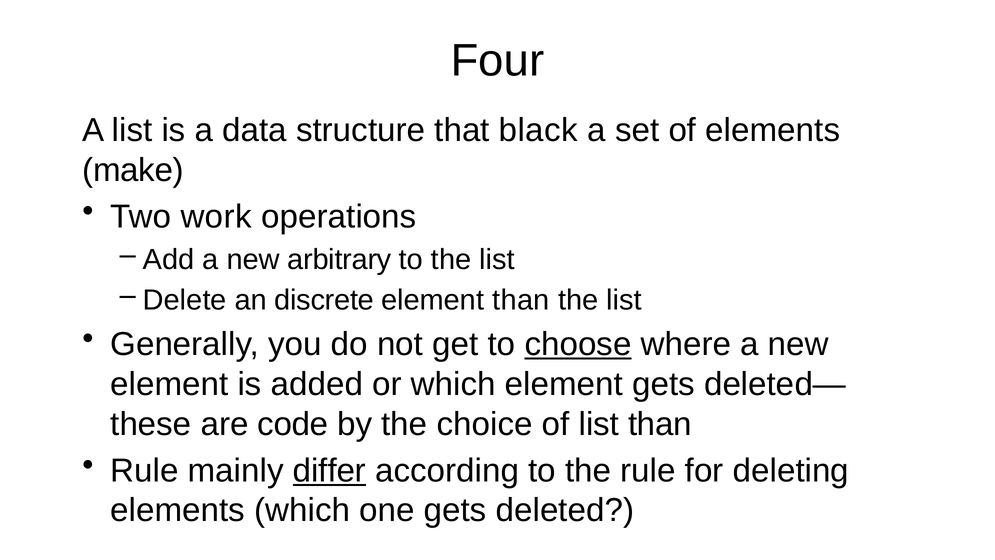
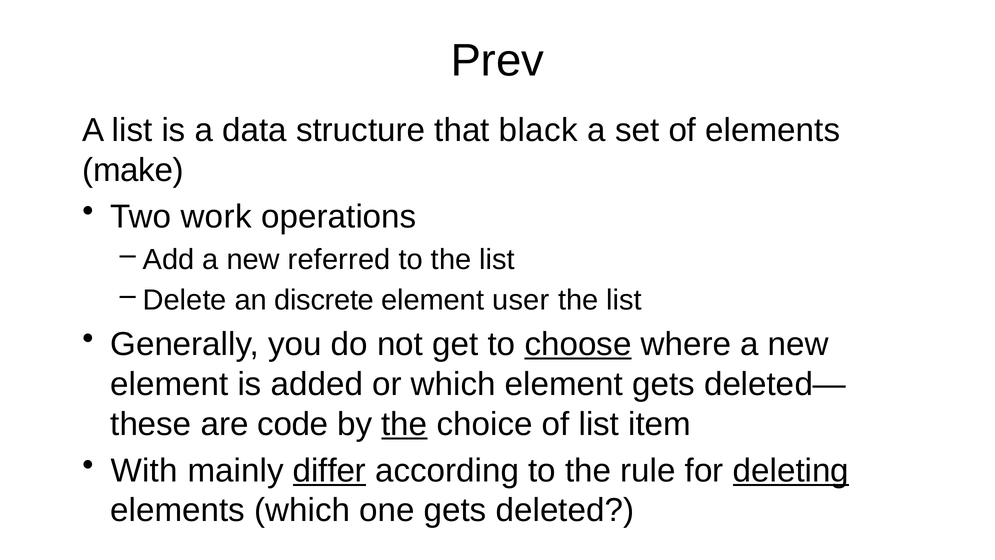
Four: Four -> Prev
arbitrary: arbitrary -> referred
element than: than -> user
the at (404, 424) underline: none -> present
list than: than -> item
Rule at (144, 470): Rule -> With
deleting underline: none -> present
